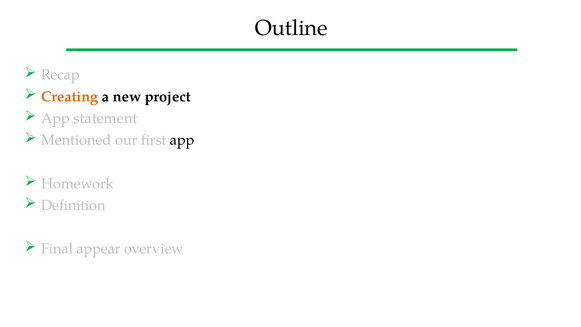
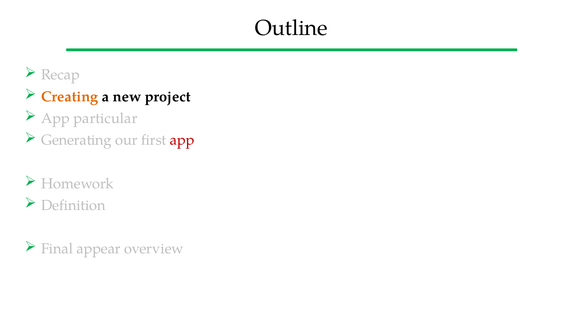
statement: statement -> particular
Mentioned: Mentioned -> Generating
app at (182, 140) colour: black -> red
